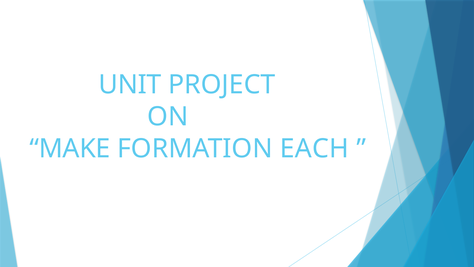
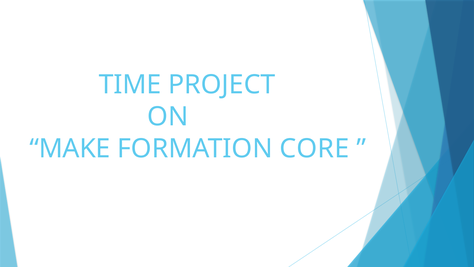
UNIT: UNIT -> TIME
EACH: EACH -> CORE
